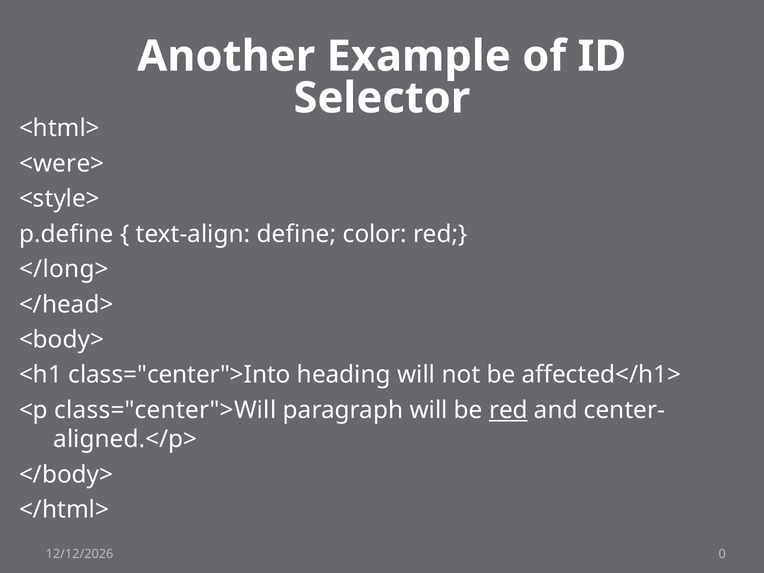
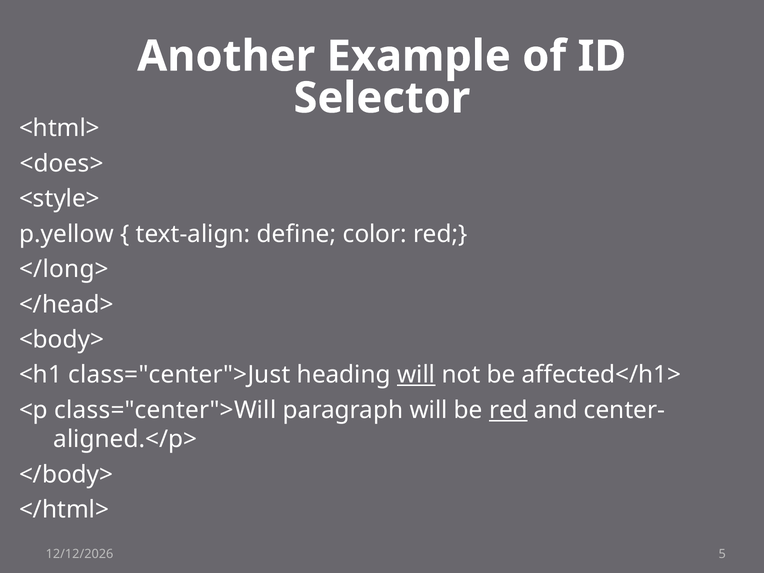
<were>: <were> -> <does>
p.define: p.define -> p.yellow
class="center">Into: class="center">Into -> class="center">Just
will at (416, 375) underline: none -> present
0: 0 -> 5
